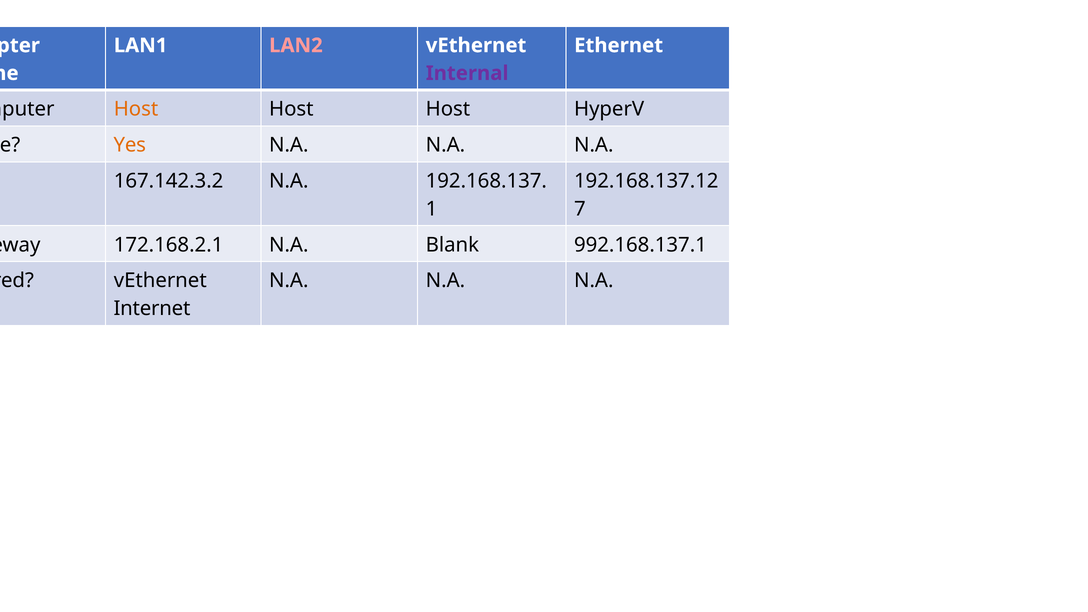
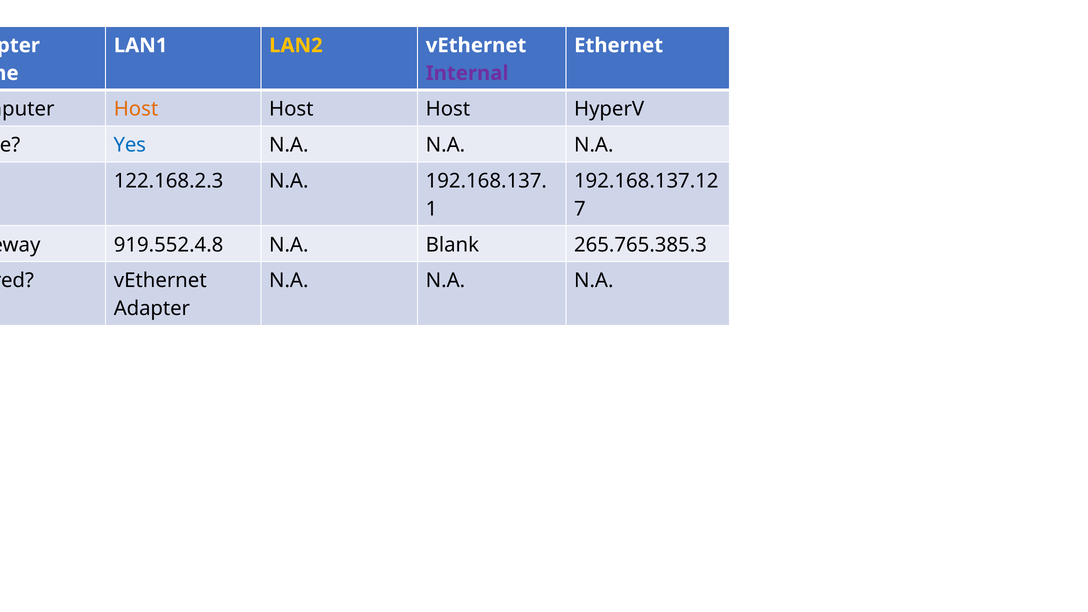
LAN2 colour: pink -> yellow
Yes colour: orange -> blue
167.142.3.2: 167.142.3.2 -> 122.168.2.3
172.168.2.1: 172.168.2.1 -> 919.552.4.8
992.168.137.1: 992.168.137.1 -> 265.765.385.3
Internet at (152, 308): Internet -> Adapter
